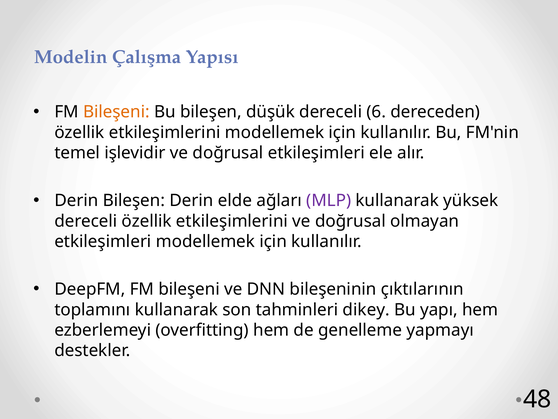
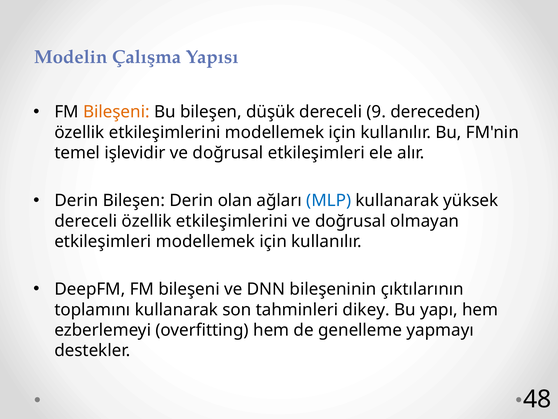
6: 6 -> 9
elde: elde -> olan
MLP colour: purple -> blue
